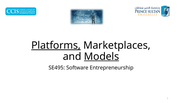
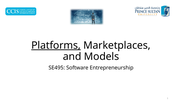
Models underline: present -> none
